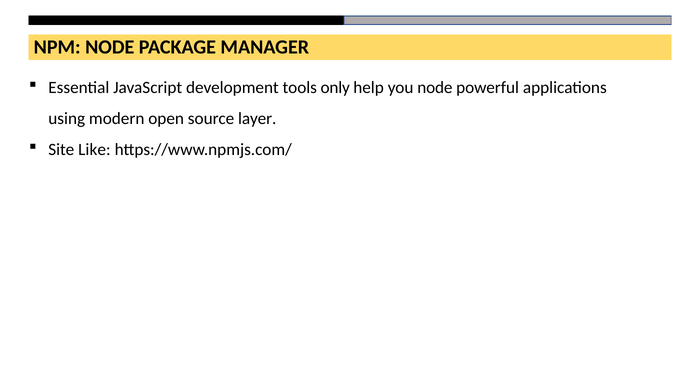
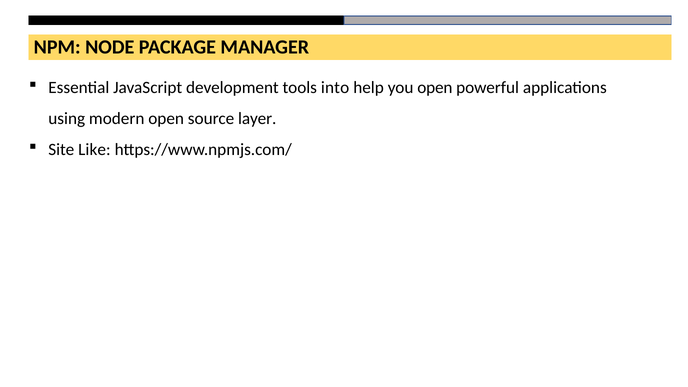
only: only -> into
you node: node -> open
